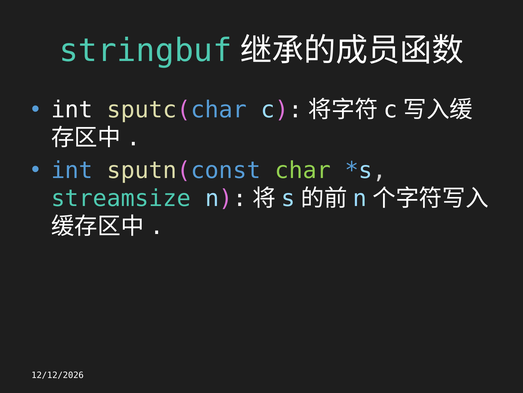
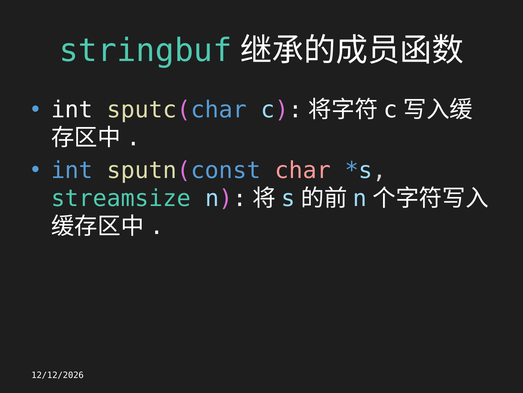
char colour: light green -> pink
